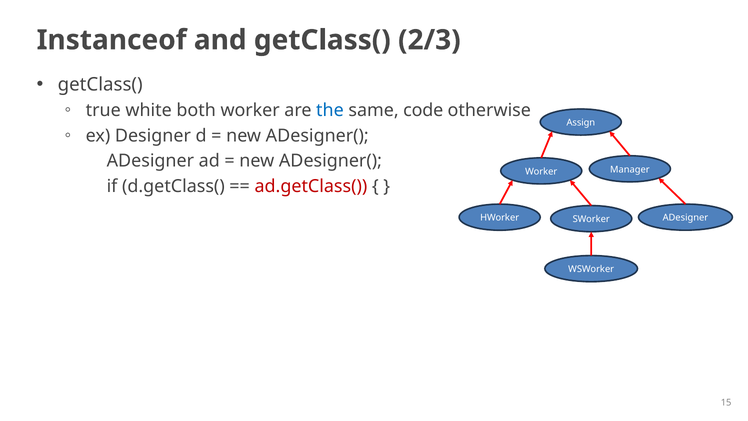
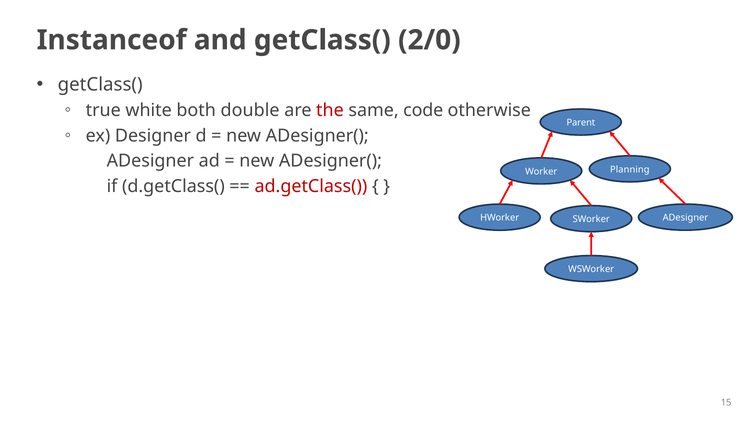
2/3: 2/3 -> 2/0
both worker: worker -> double
the colour: blue -> red
Assign: Assign -> Parent
Manager: Manager -> Planning
